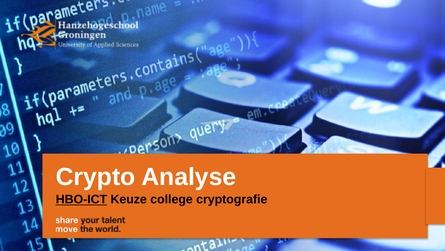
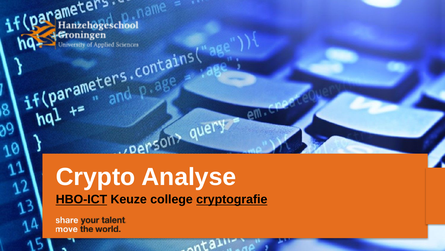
cryptografie underline: none -> present
